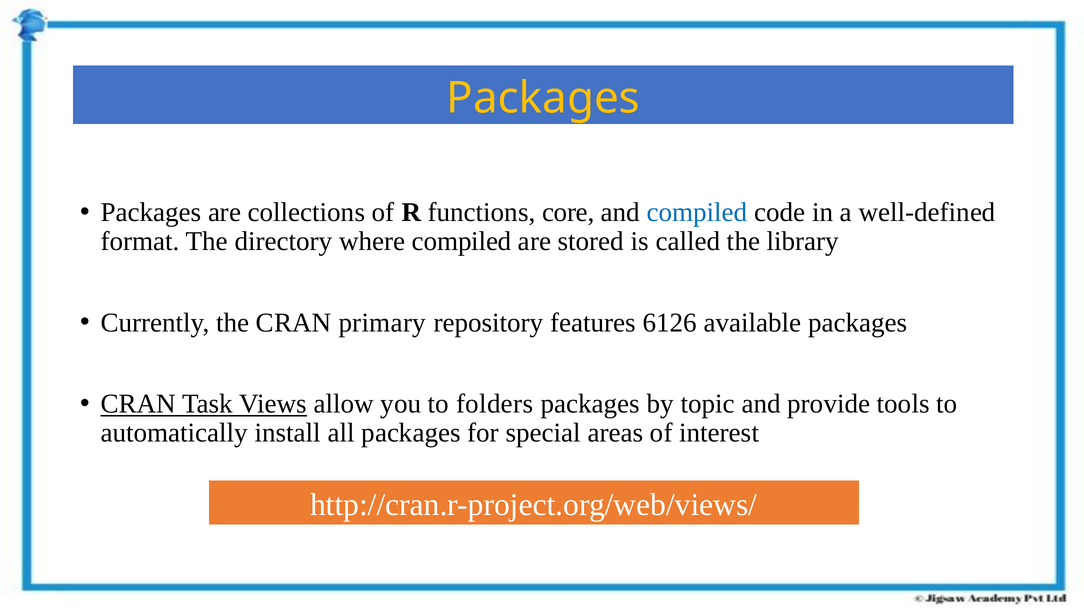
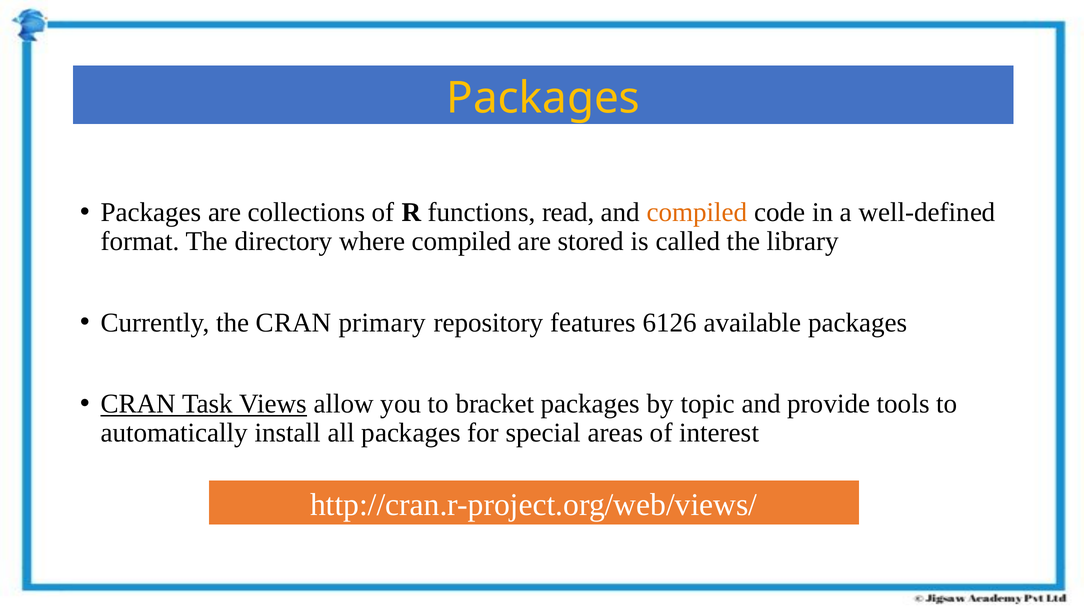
core: core -> read
compiled at (697, 212) colour: blue -> orange
folders: folders -> bracket
